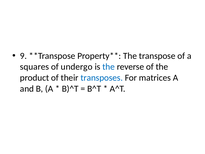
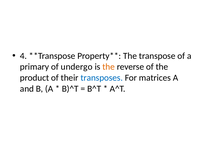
9: 9 -> 4
squares: squares -> primary
the at (109, 67) colour: blue -> orange
